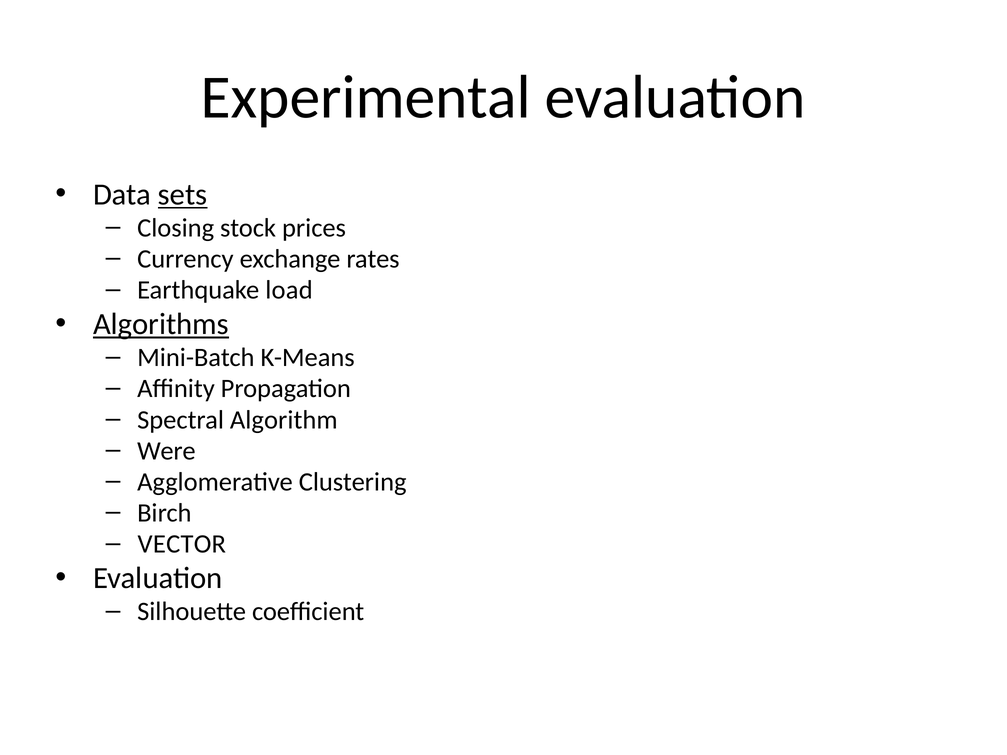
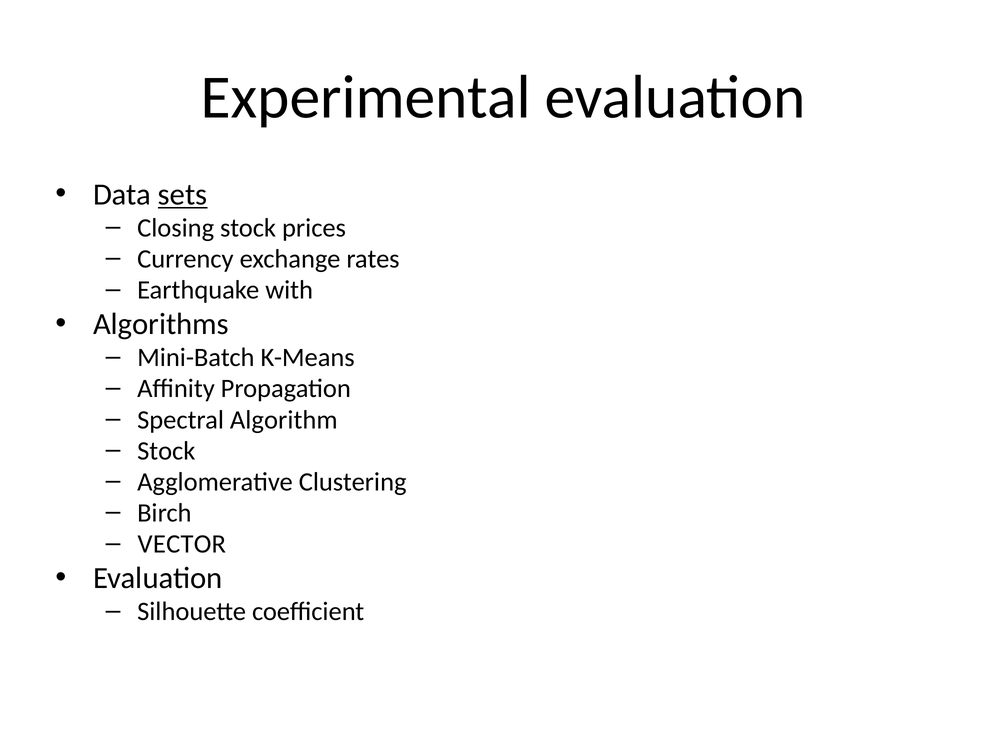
load: load -> with
Algorithms underline: present -> none
Were at (166, 451): Were -> Stock
